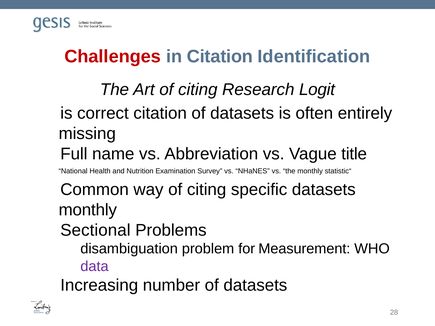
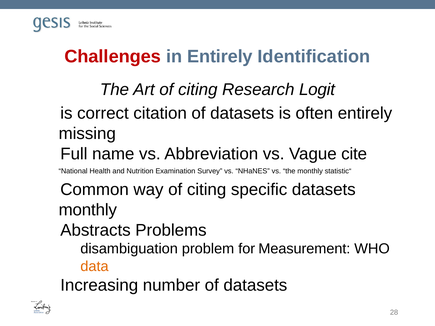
in Citation: Citation -> Entirely
title: title -> cite
Sectional: Sectional -> Abstracts
data colour: purple -> orange
